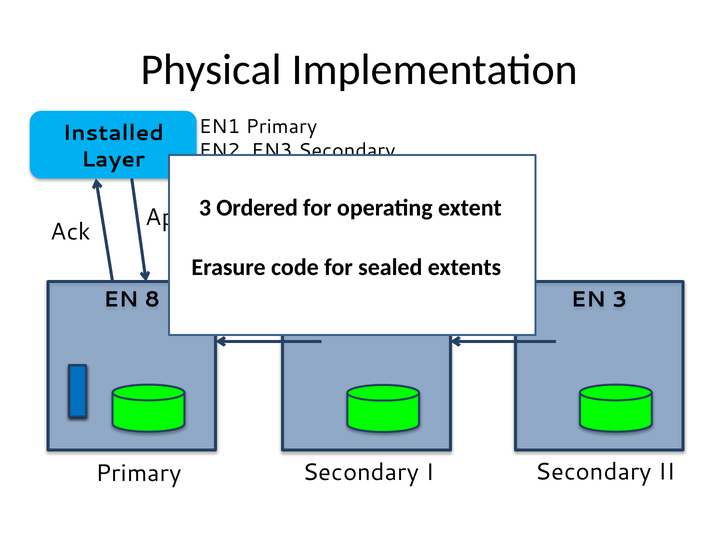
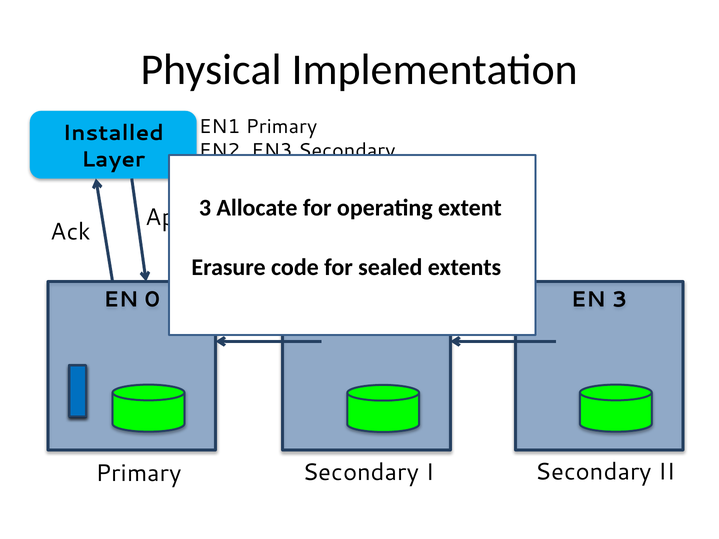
Ordered: Ordered -> Allocate
8: 8 -> 0
